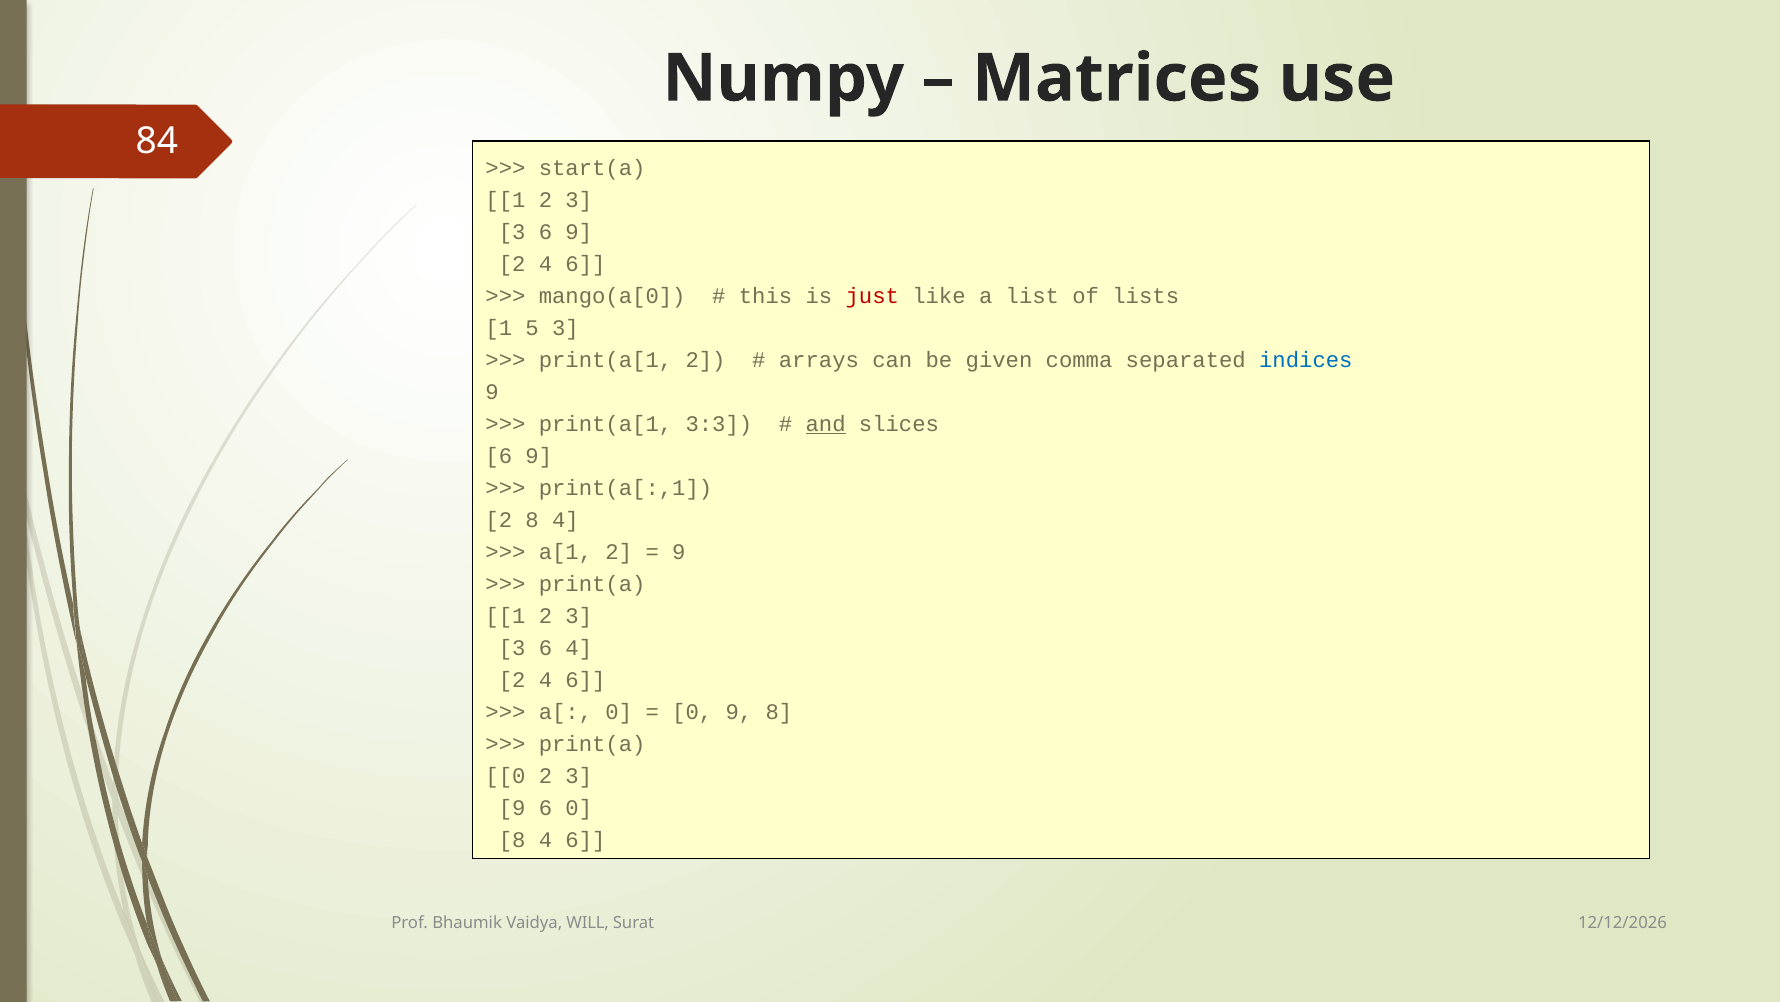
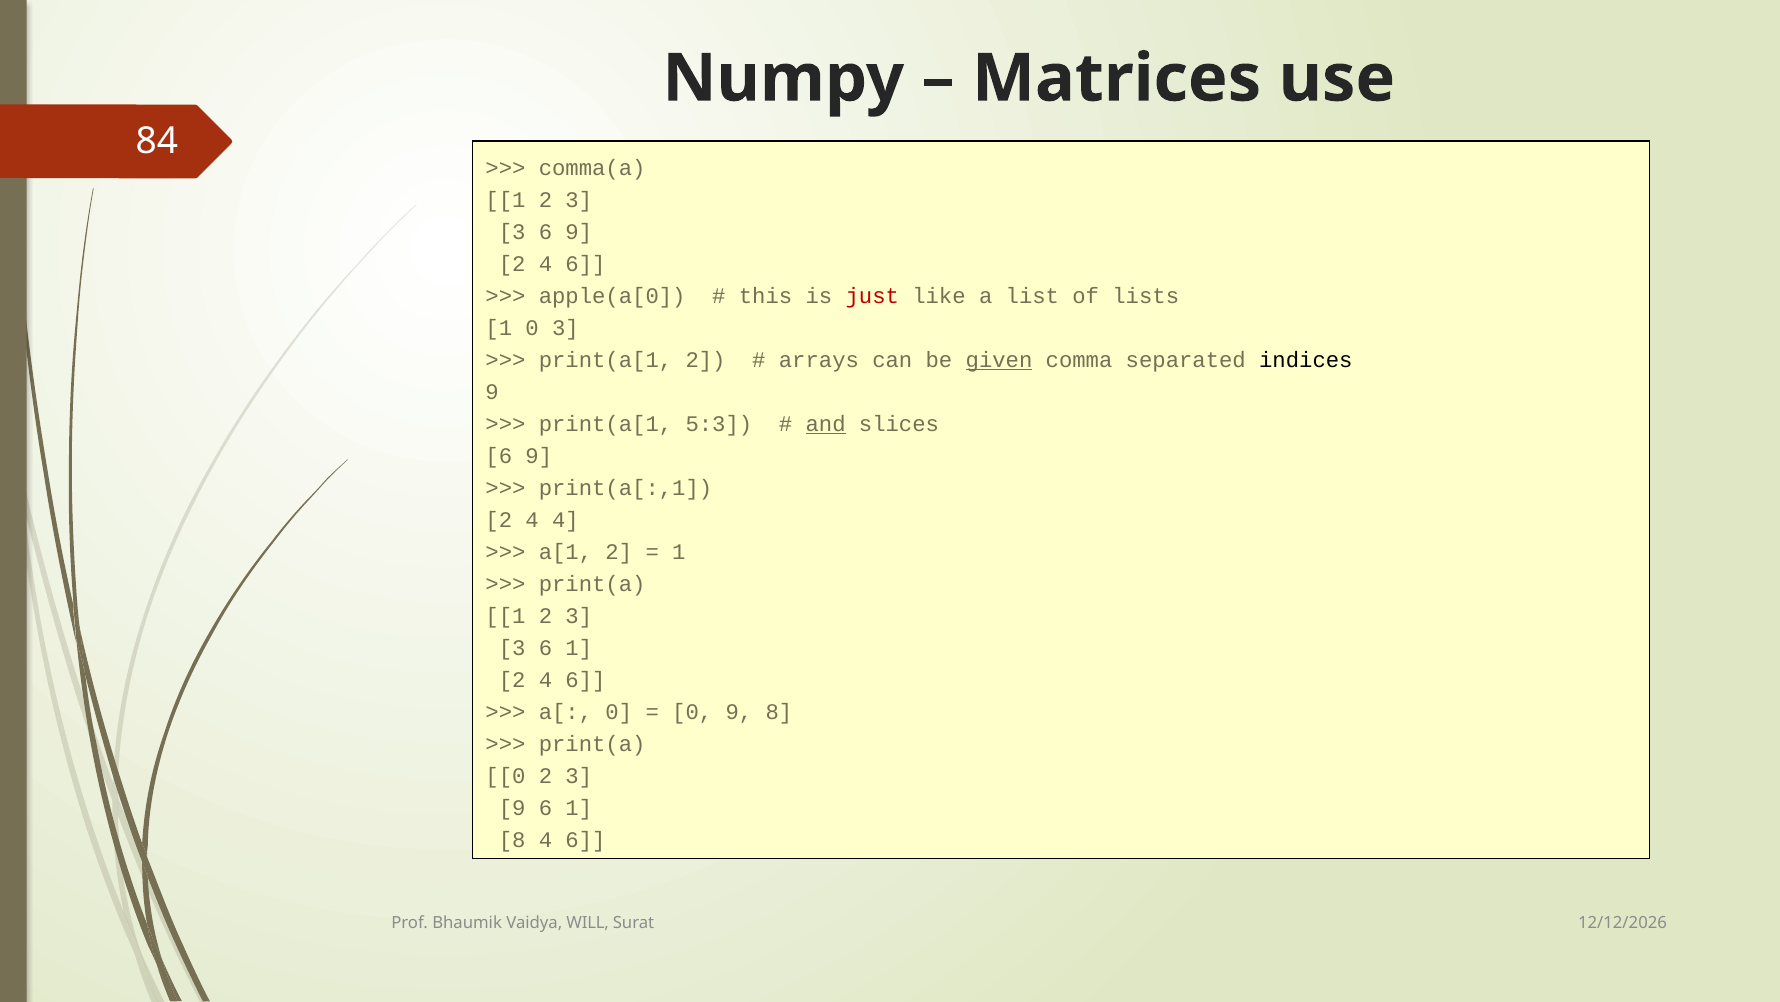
start(a: start(a -> comma(a
mango(a[0: mango(a[0 -> apple(a[0
1 5: 5 -> 0
given underline: none -> present
indices colour: blue -> black
3:3: 3:3 -> 5:3
8 at (532, 520): 8 -> 4
9 at (679, 552): 9 -> 1
3 6 4: 4 -> 1
9 6 0: 0 -> 1
